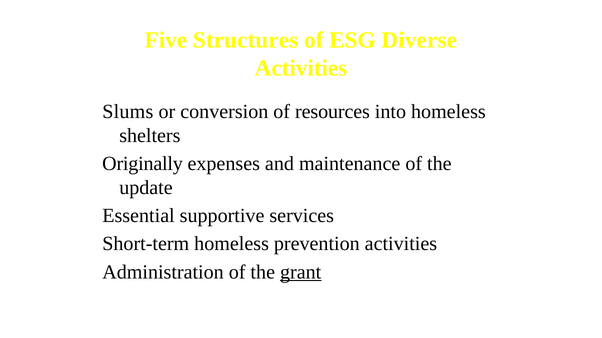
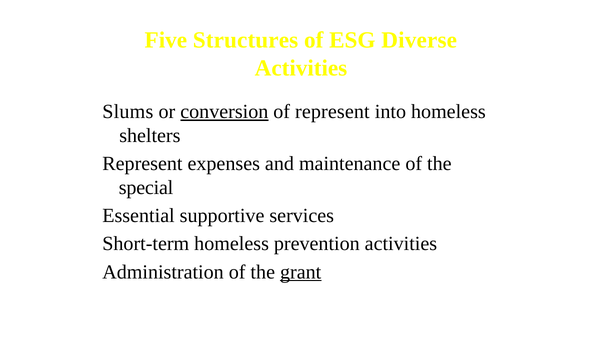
conversion underline: none -> present
of resources: resources -> represent
Originally at (143, 164): Originally -> Represent
update: update -> special
